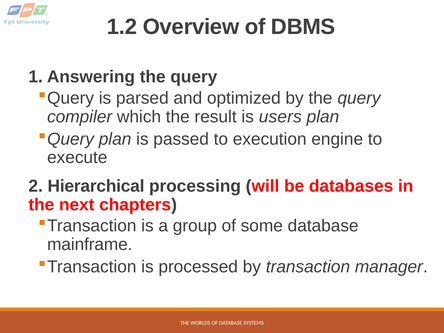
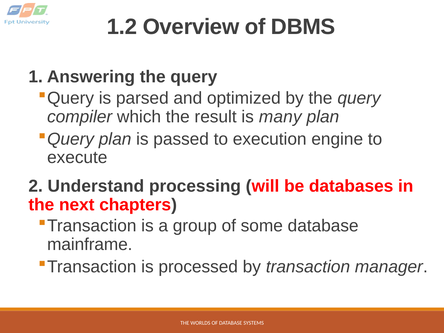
users: users -> many
Hierarchical: Hierarchical -> Understand
